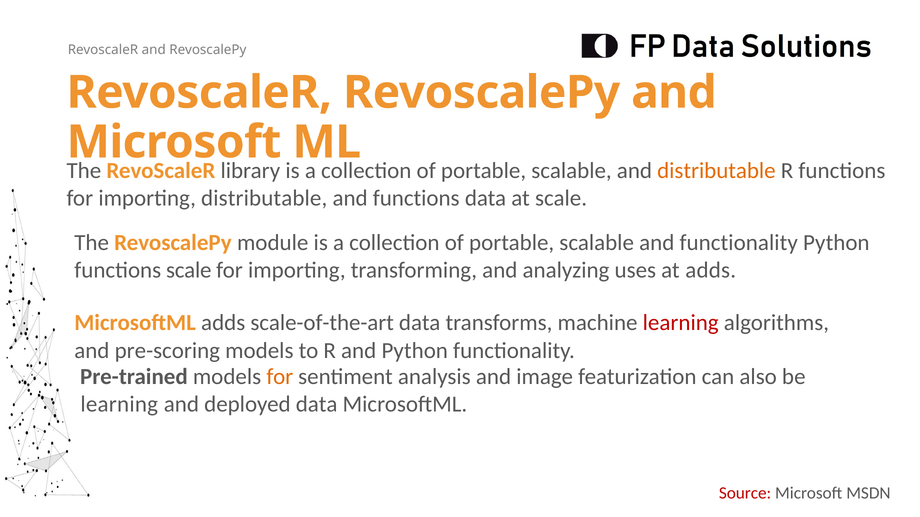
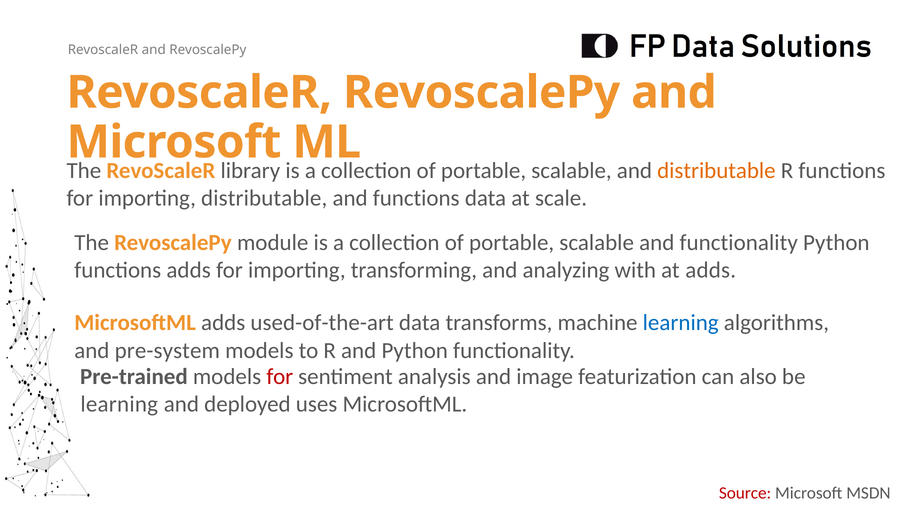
functions scale: scale -> adds
uses: uses -> with
scale-of-the-art: scale-of-the-art -> used-of-the-art
learning at (681, 323) colour: red -> blue
pre-scoring: pre-scoring -> pre-system
for at (280, 377) colour: orange -> red
deployed data: data -> uses
